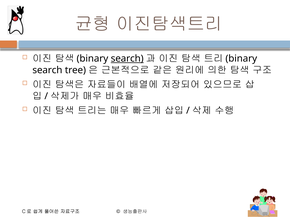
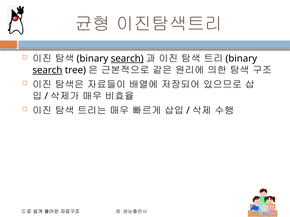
search at (47, 70) underline: none -> present
